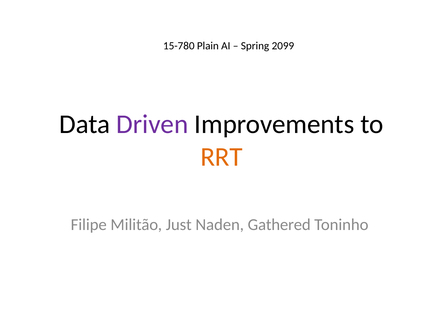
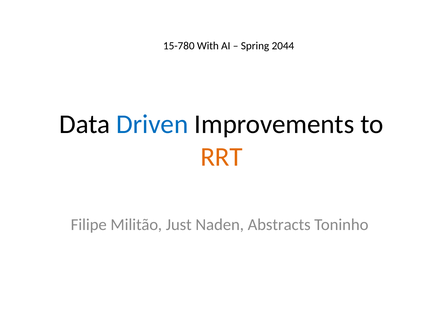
Plain: Plain -> With
2099: 2099 -> 2044
Driven colour: purple -> blue
Gathered: Gathered -> Abstracts
